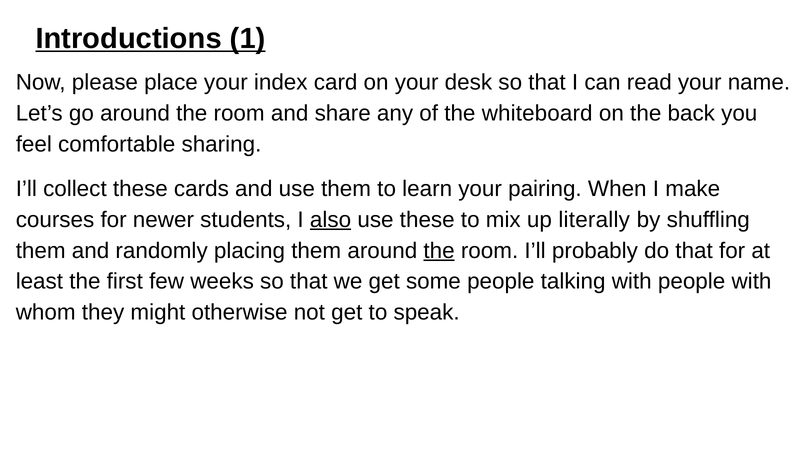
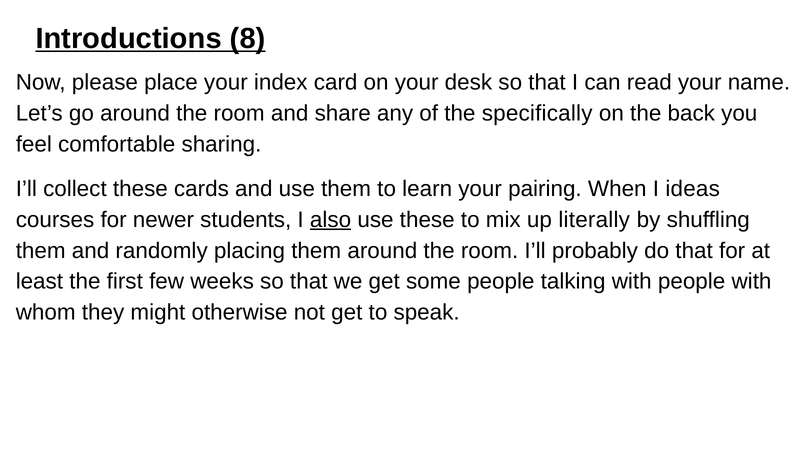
1: 1 -> 8
whiteboard: whiteboard -> specifically
make: make -> ideas
the at (439, 251) underline: present -> none
